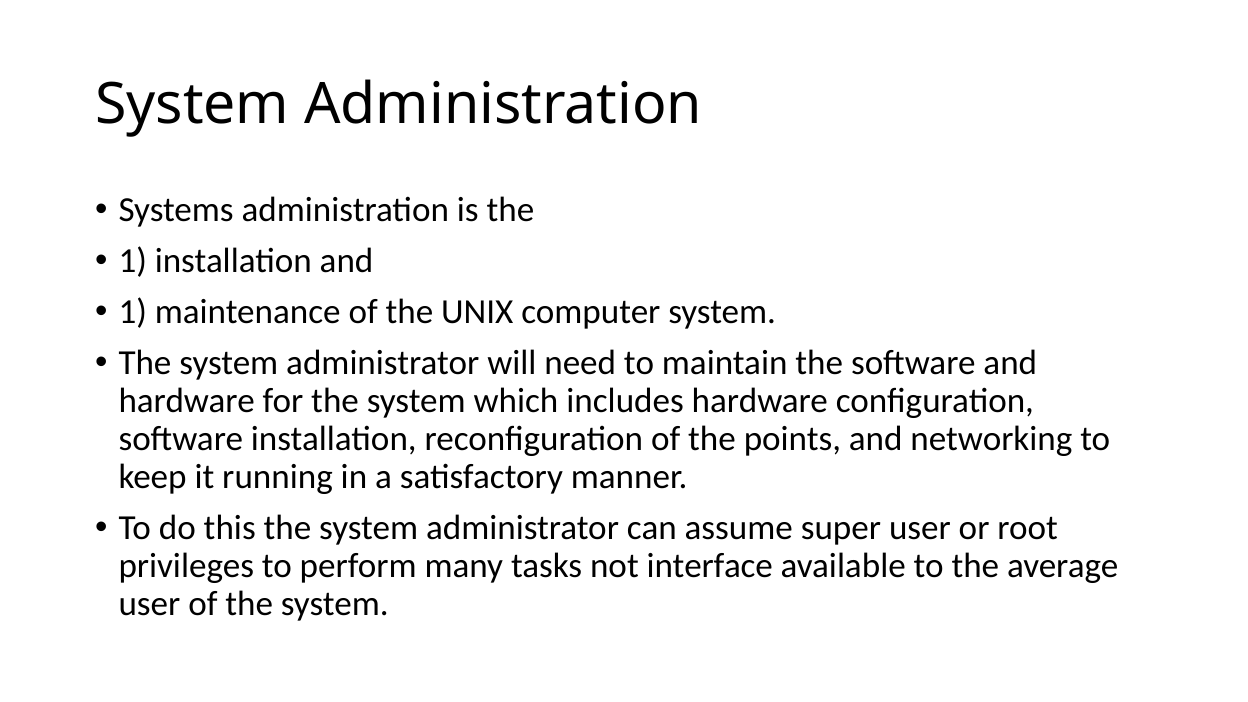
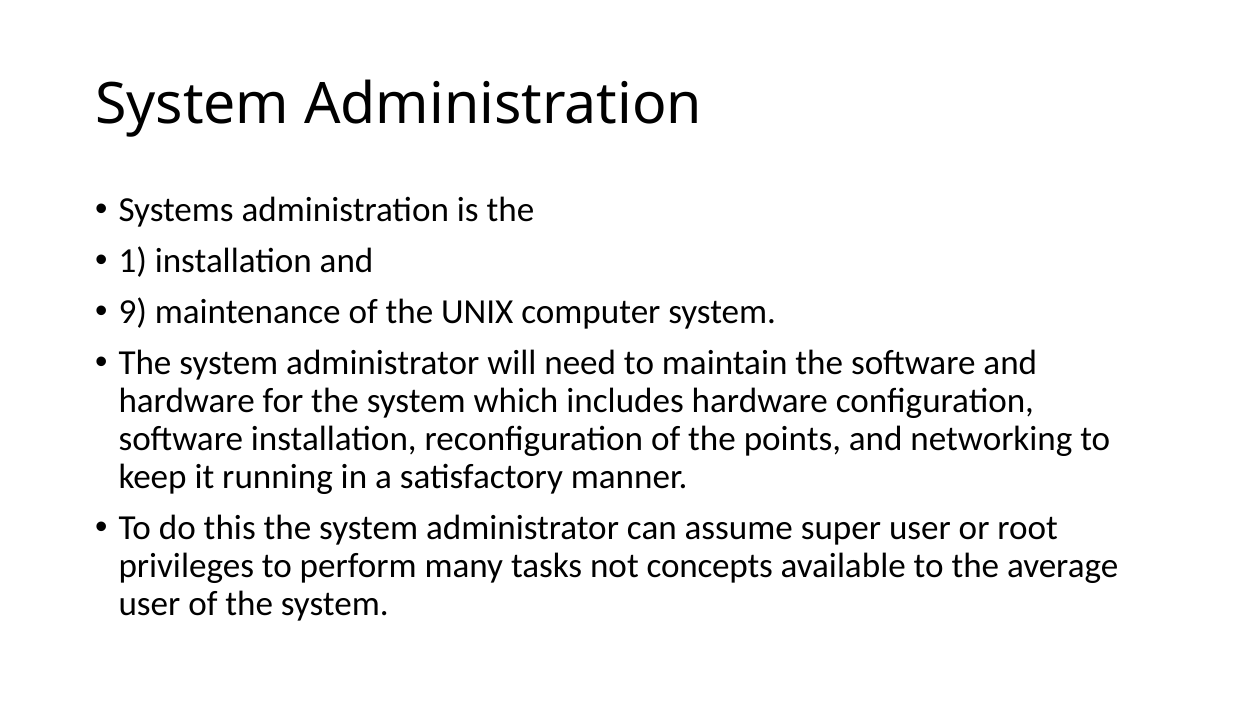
1 at (133, 312): 1 -> 9
interface: interface -> concepts
